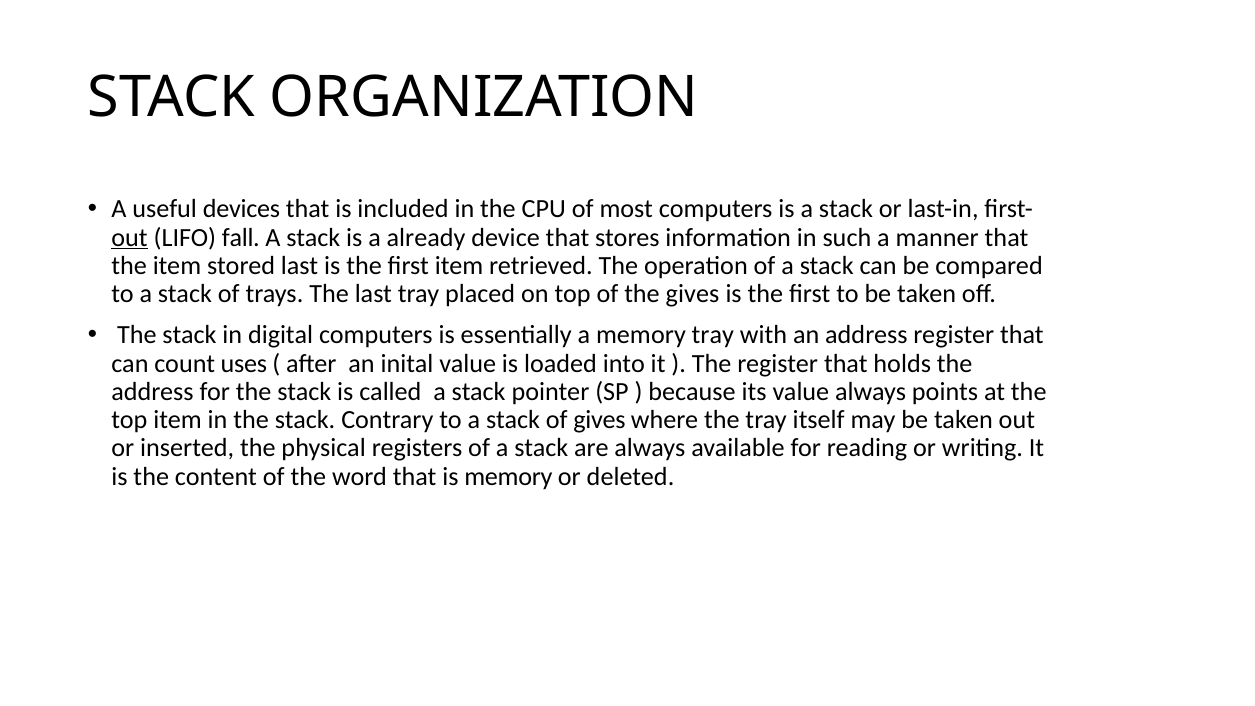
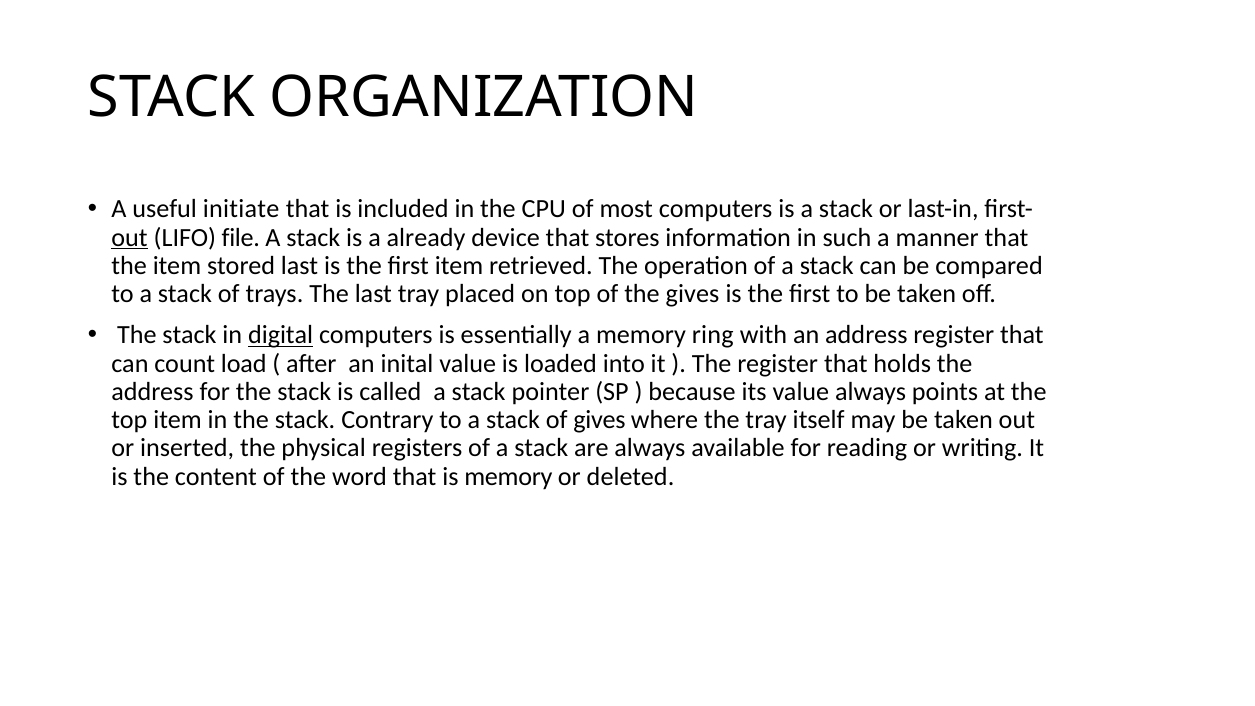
devices: devices -> initiate
fall: fall -> file
digital underline: none -> present
memory tray: tray -> ring
uses: uses -> load
